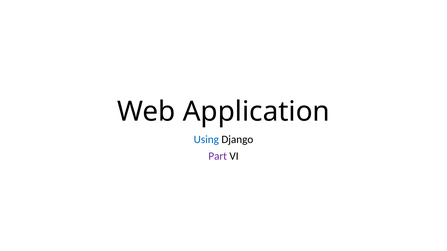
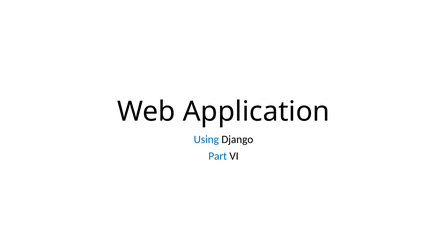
Part colour: purple -> blue
